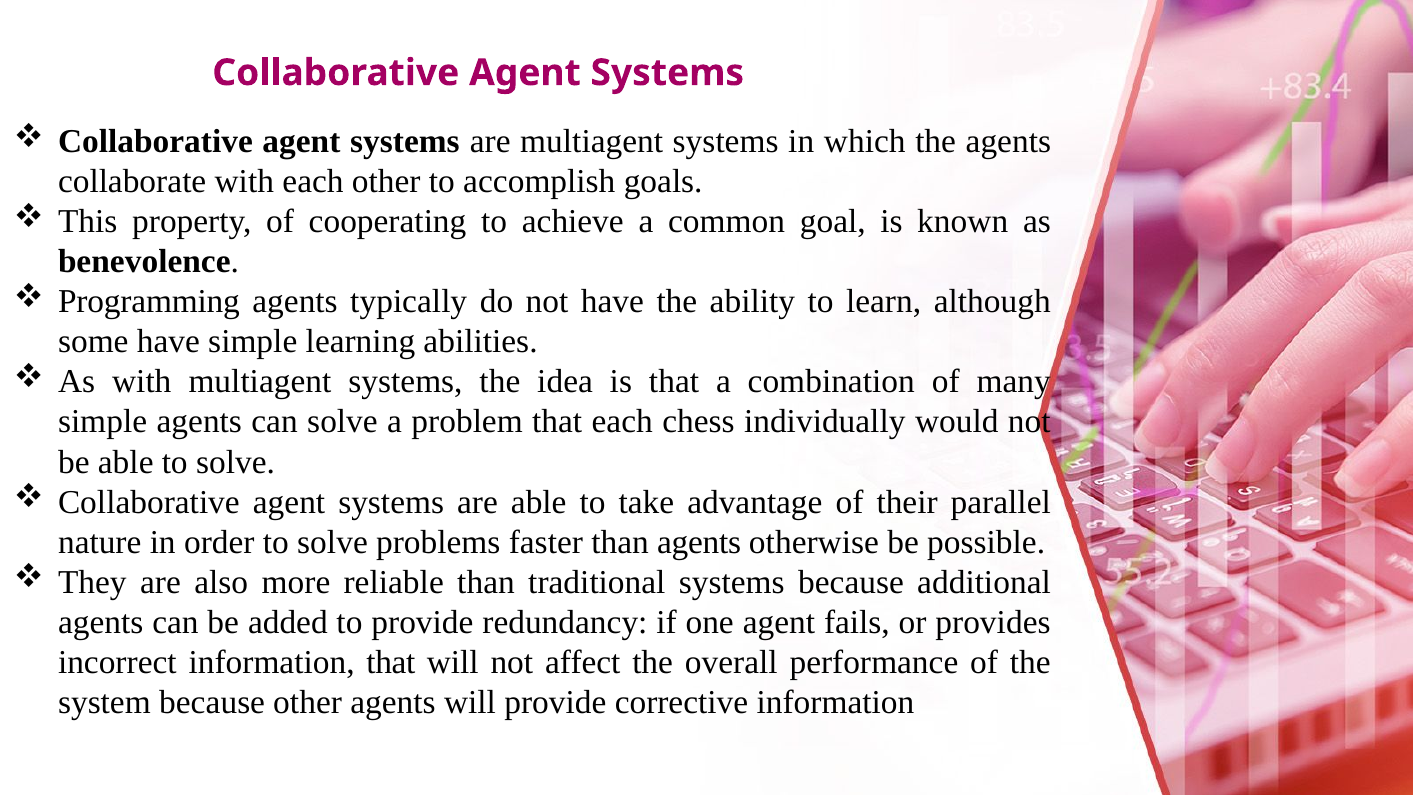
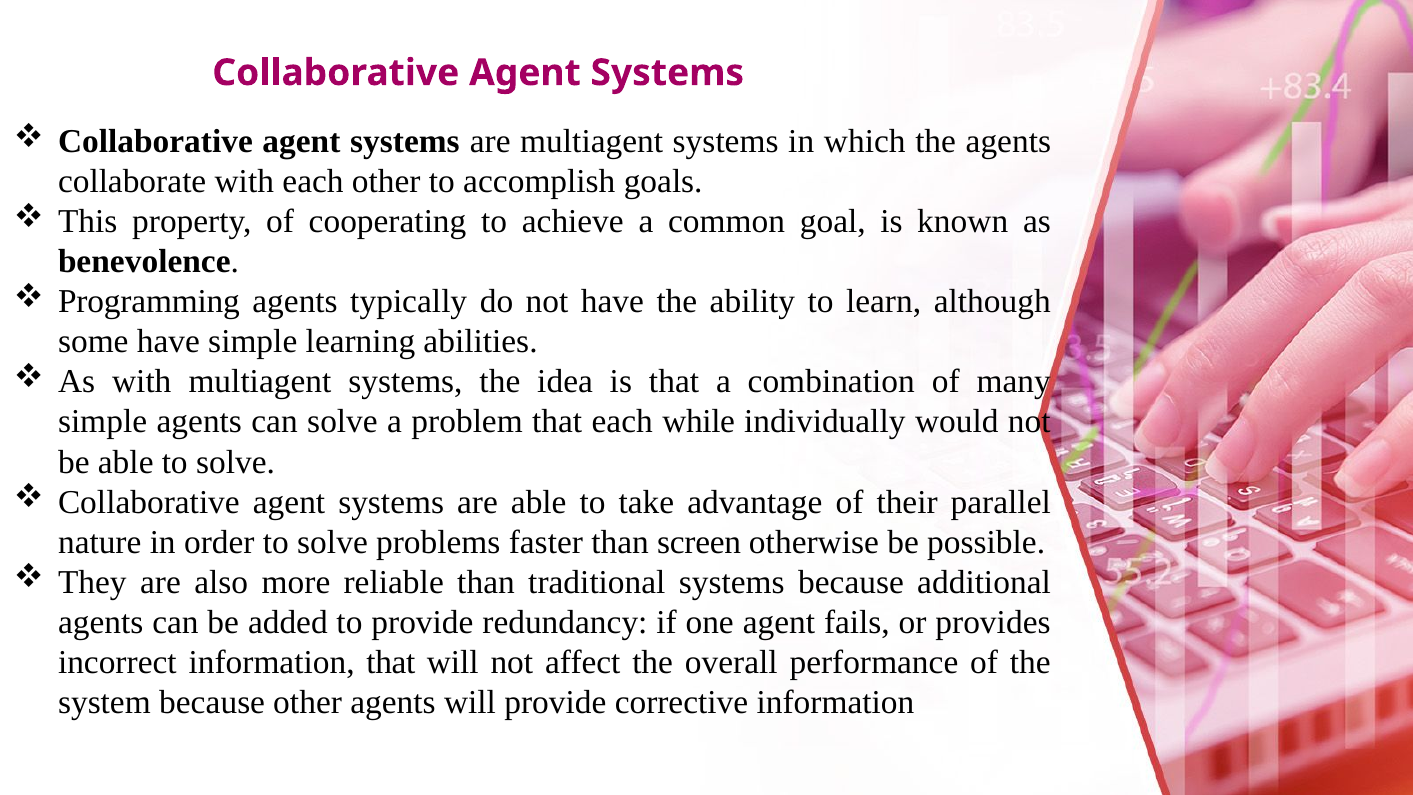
chess: chess -> while
than agents: agents -> screen
